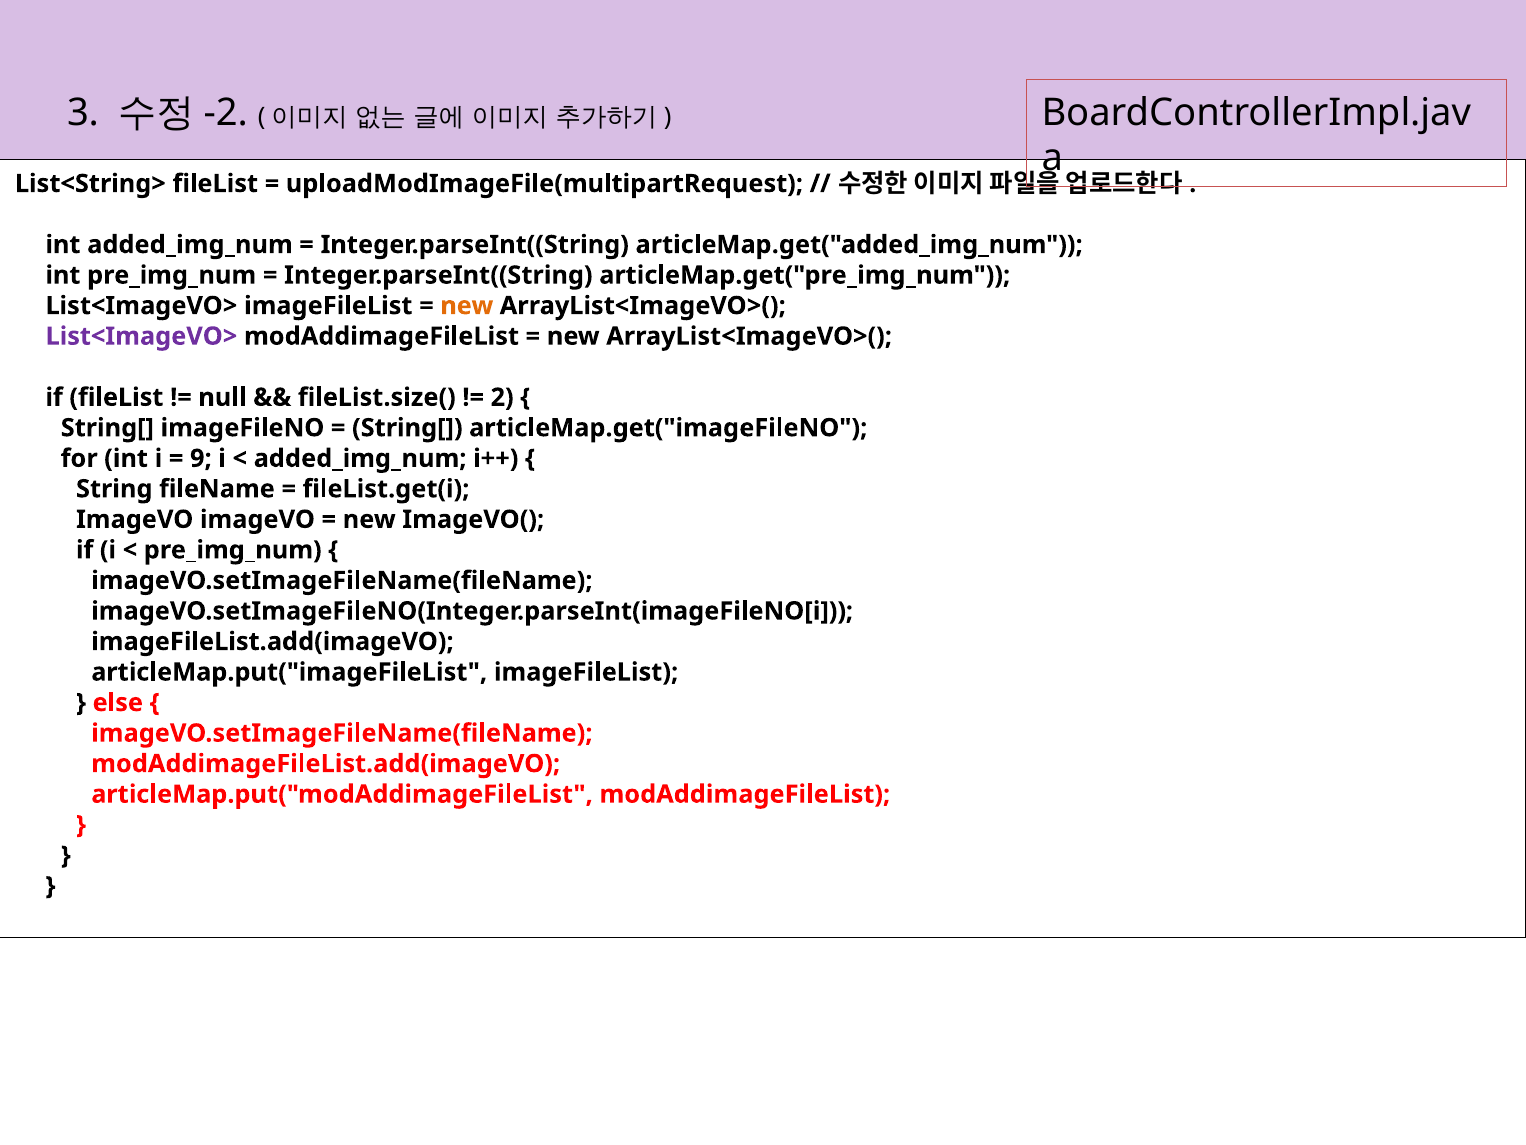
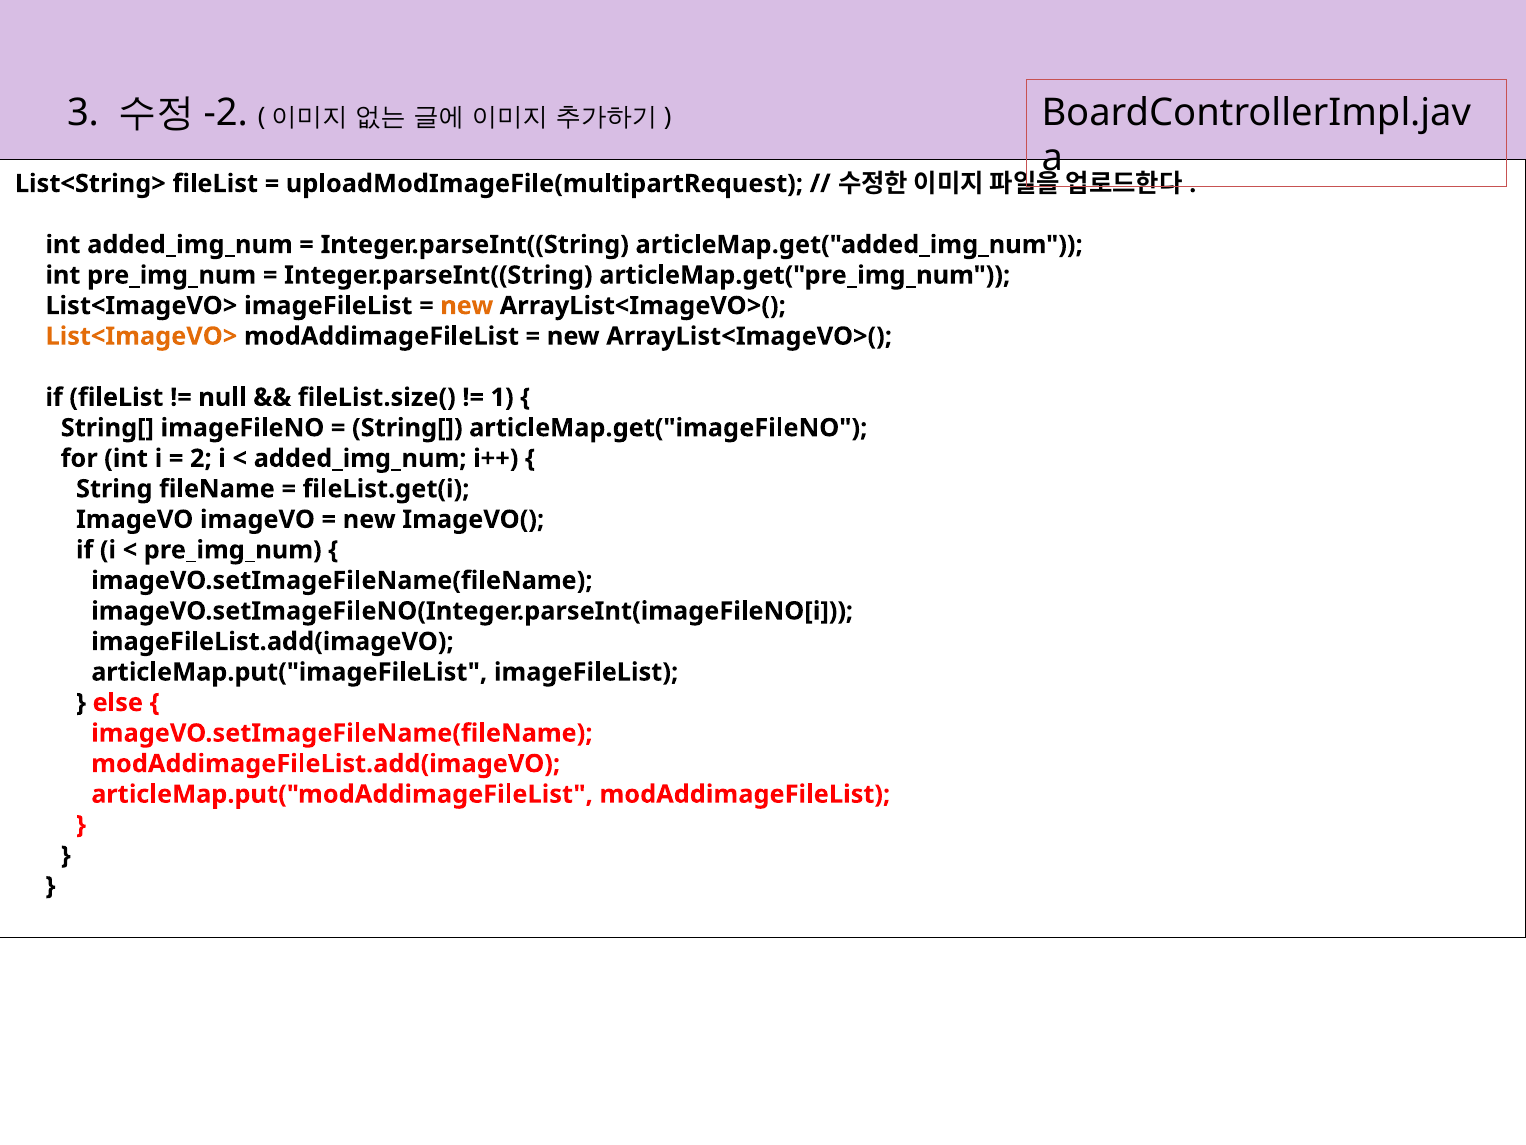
List<ImageVO> at (141, 336) colour: purple -> orange
2: 2 -> 1
9: 9 -> 2
